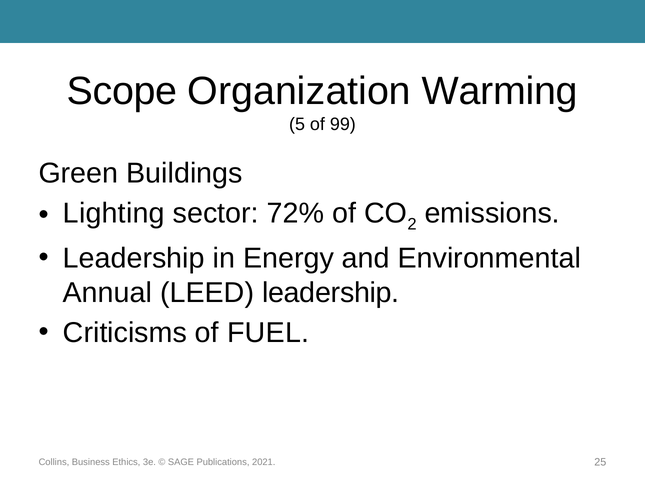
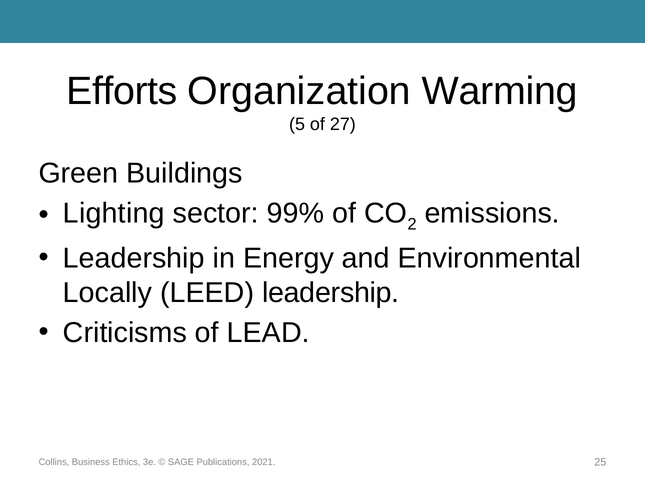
Scope: Scope -> Efforts
99: 99 -> 27
72%: 72% -> 99%
Annual: Annual -> Locally
FUEL: FUEL -> LEAD
